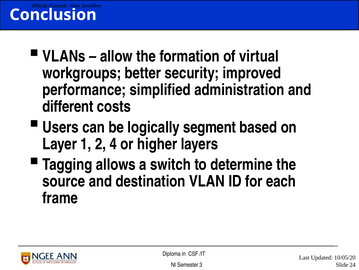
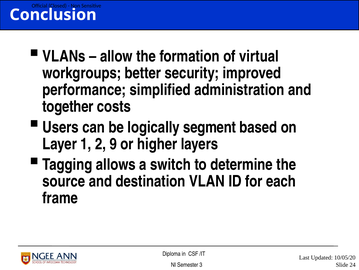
different: different -> together
4: 4 -> 9
